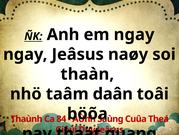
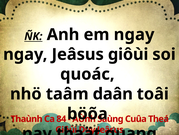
Jeâsus naøy: naøy -> giôùi
thaàn: thaàn -> quoác
